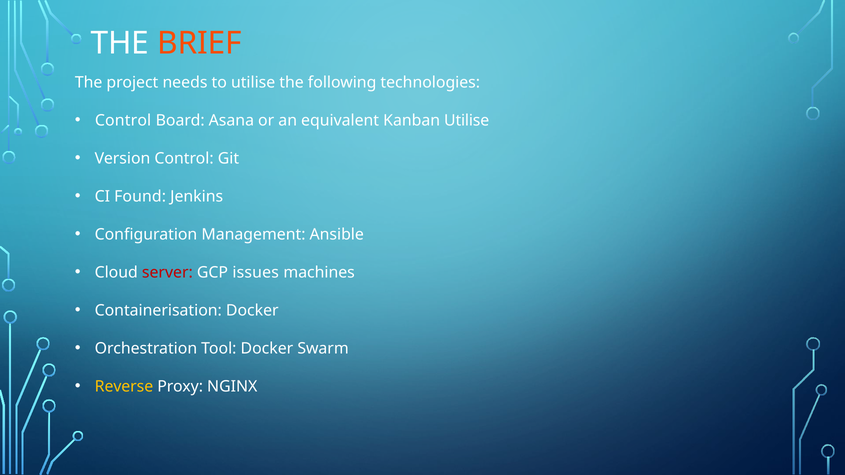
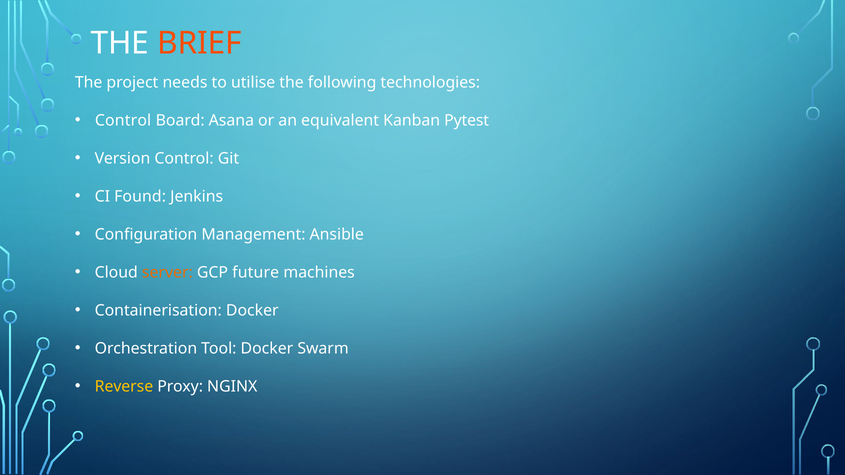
Kanban Utilise: Utilise -> Pytest
server colour: red -> orange
issues: issues -> future
